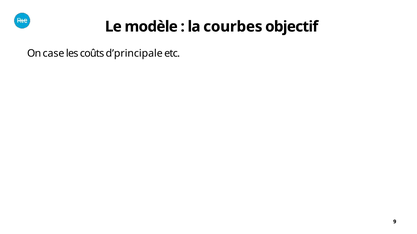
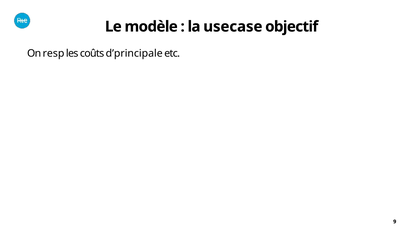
courbes: courbes -> usecase
case: case -> resp
